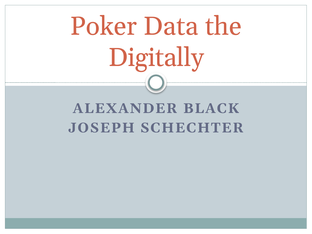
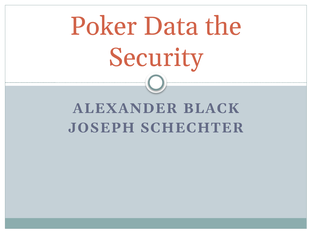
Digitally: Digitally -> Security
